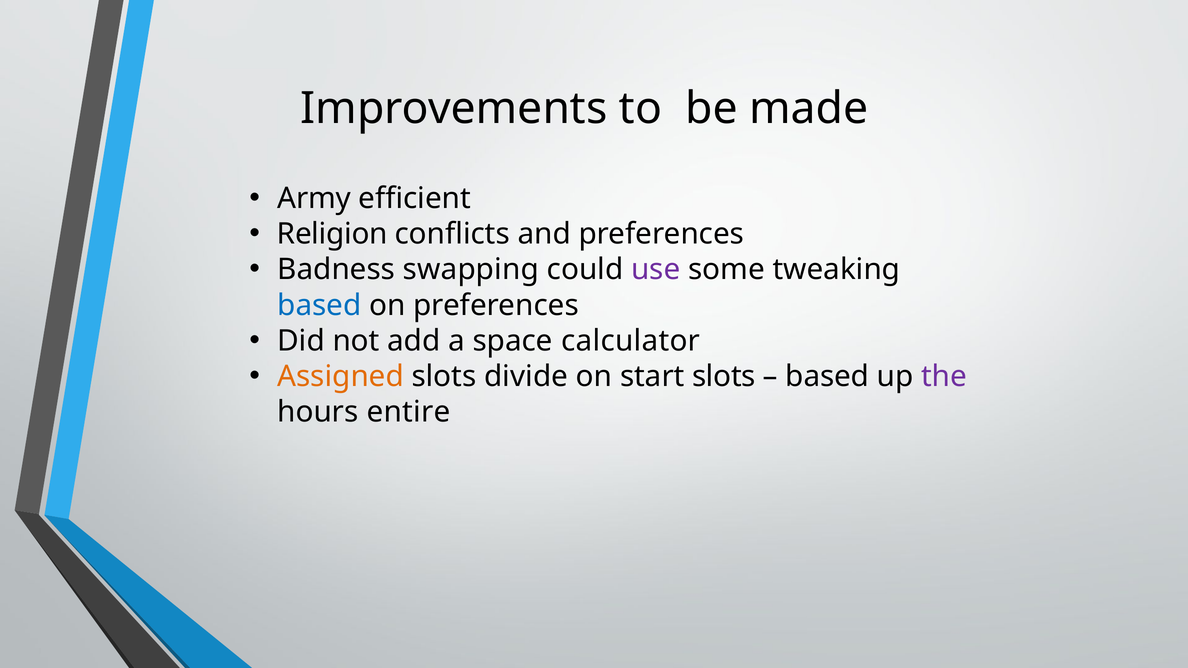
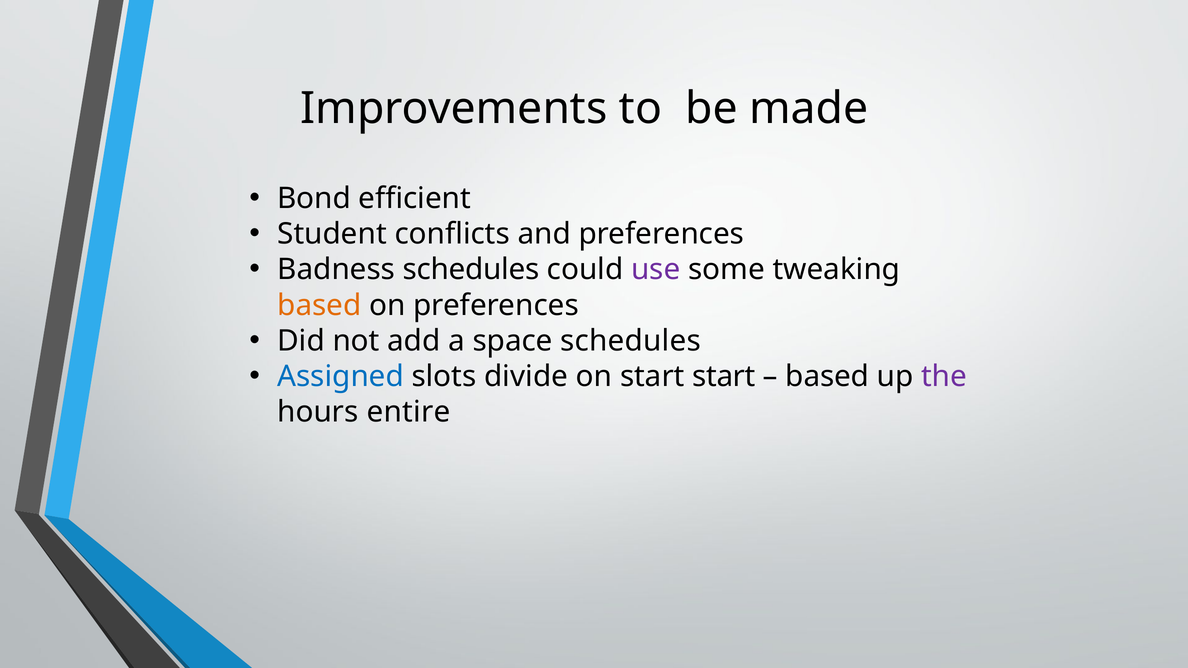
Army: Army -> Bond
Religion: Religion -> Student
Badness swapping: swapping -> schedules
based at (319, 305) colour: blue -> orange
space calculator: calculator -> schedules
Assigned colour: orange -> blue
start slots: slots -> start
